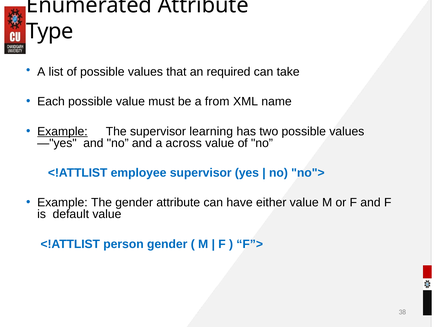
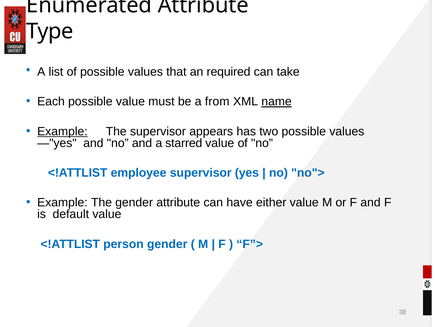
name underline: none -> present
learning: learning -> appears
across: across -> starred
